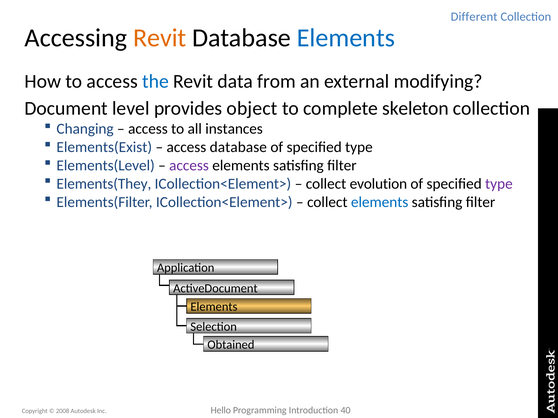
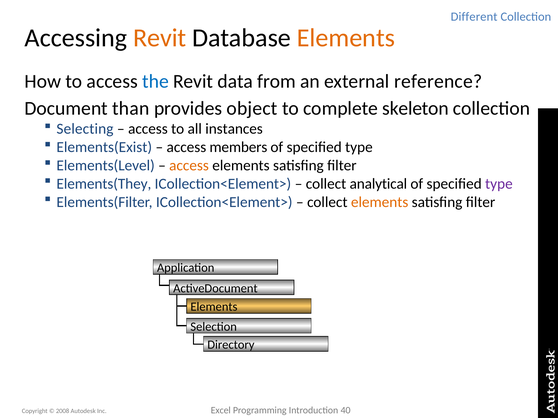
Elements at (346, 38) colour: blue -> orange
modifying: modifying -> reference
level: level -> than
Changing: Changing -> Selecting
access database: database -> members
access at (189, 166) colour: purple -> orange
evolution: evolution -> analytical
elements at (380, 202) colour: blue -> orange
Obtained: Obtained -> Directory
Hello: Hello -> Excel
